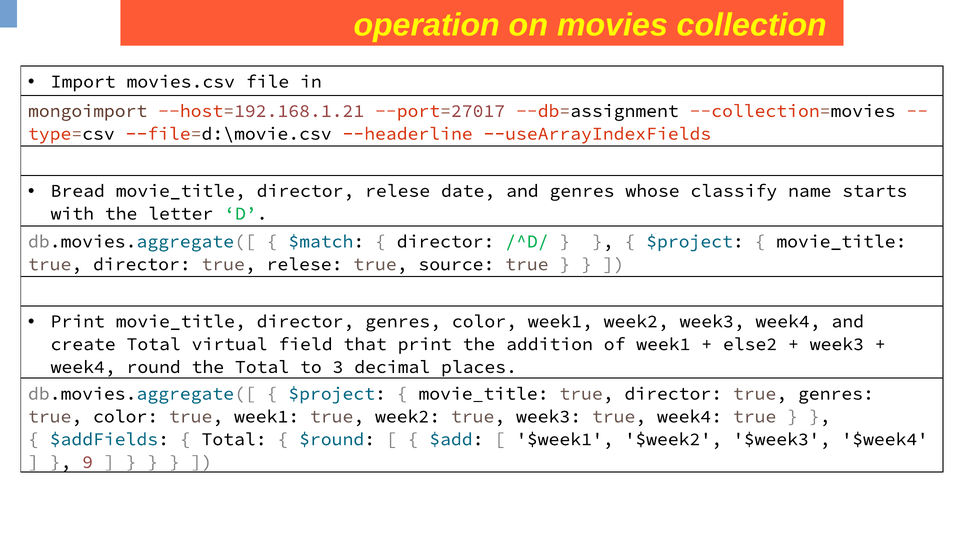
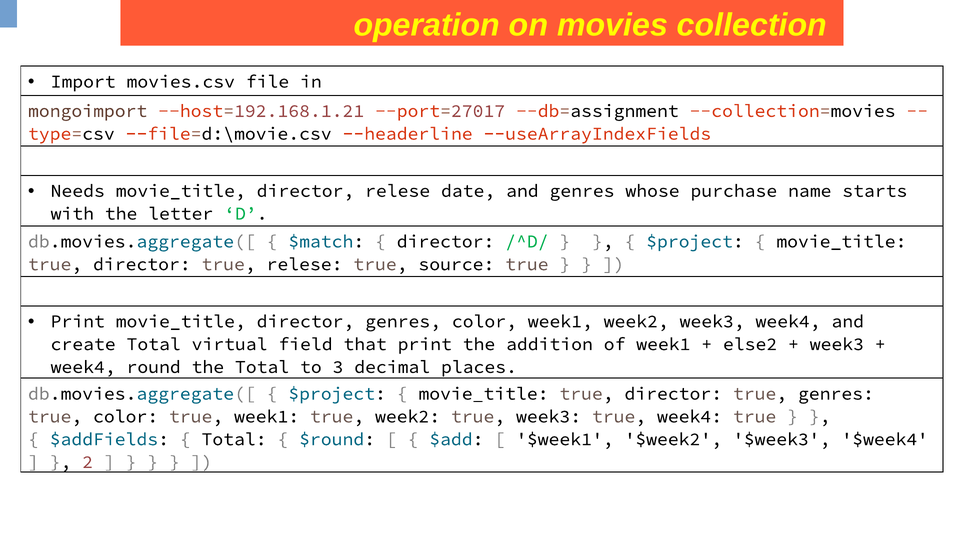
Bread: Bread -> Needs
classify: classify -> purchase
9: 9 -> 2
